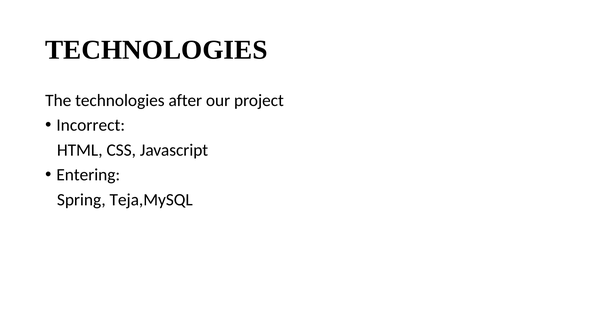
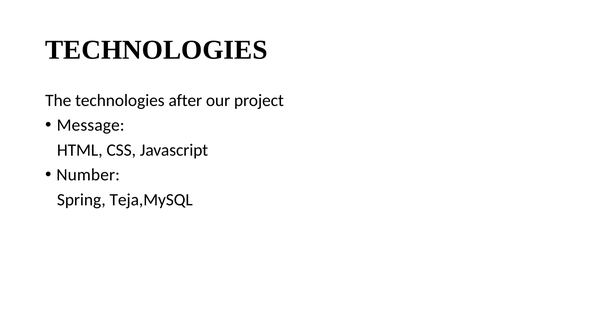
Incorrect: Incorrect -> Message
Entering: Entering -> Number
